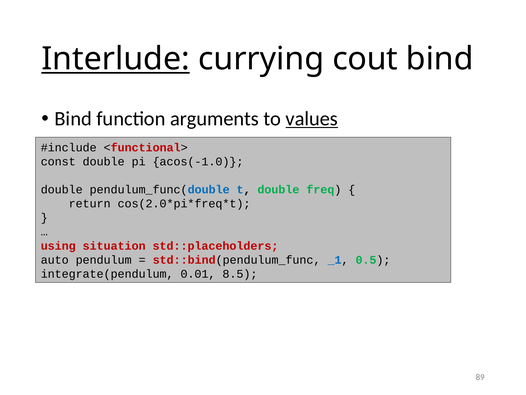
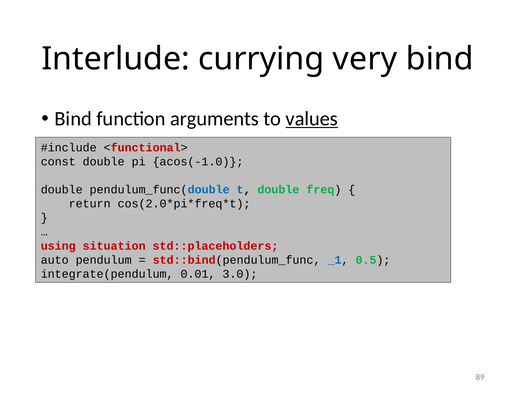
Interlude underline: present -> none
cout: cout -> very
8.5: 8.5 -> 3.0
